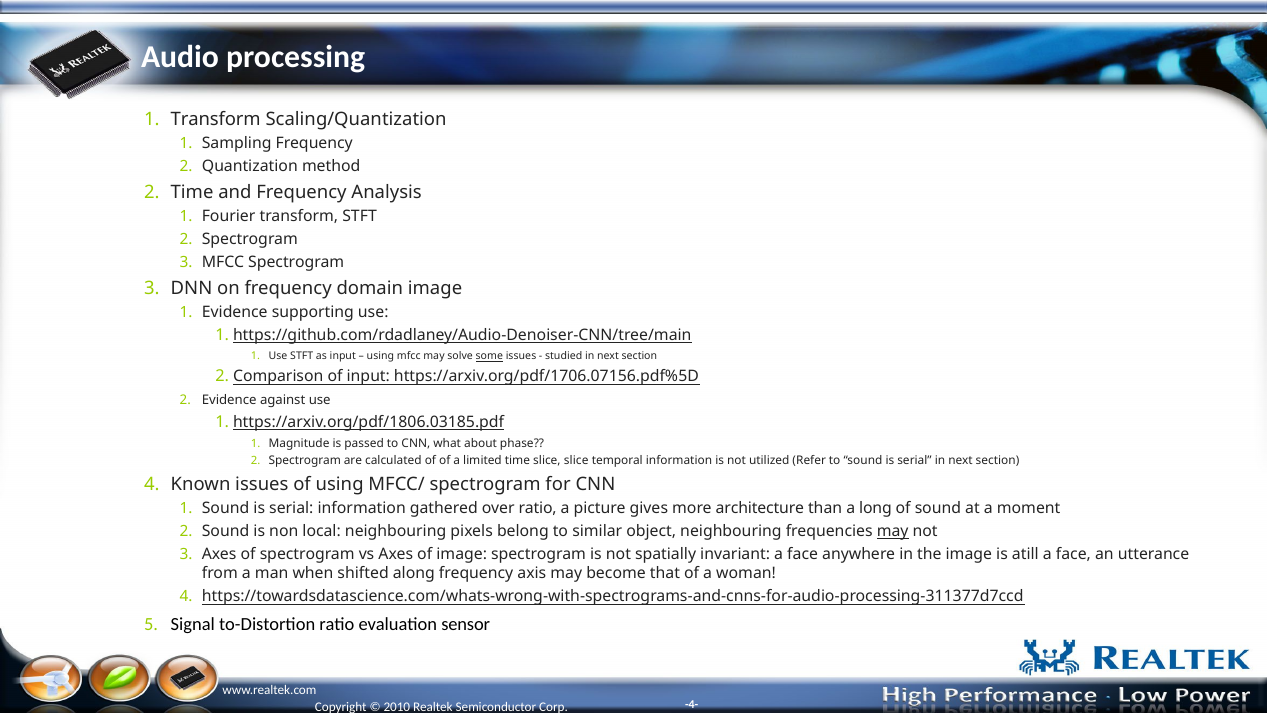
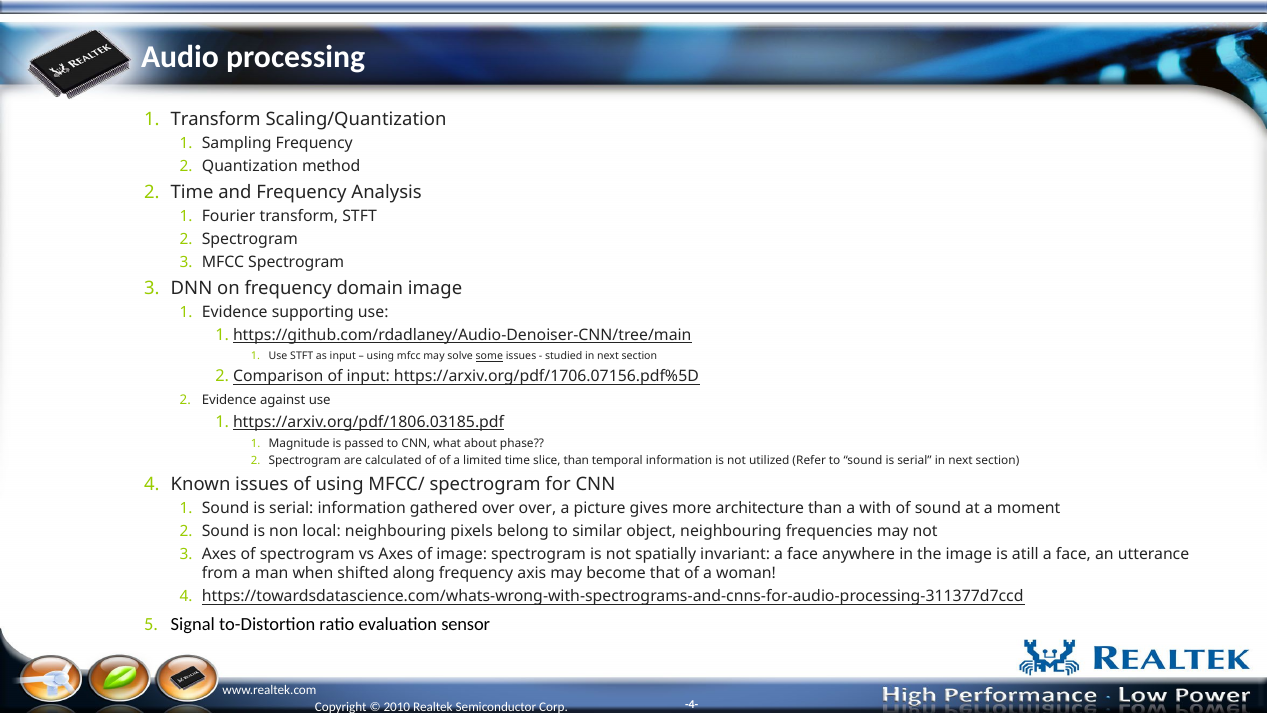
slice slice: slice -> than
over ratio: ratio -> over
long: long -> with
may at (893, 532) underline: present -> none
